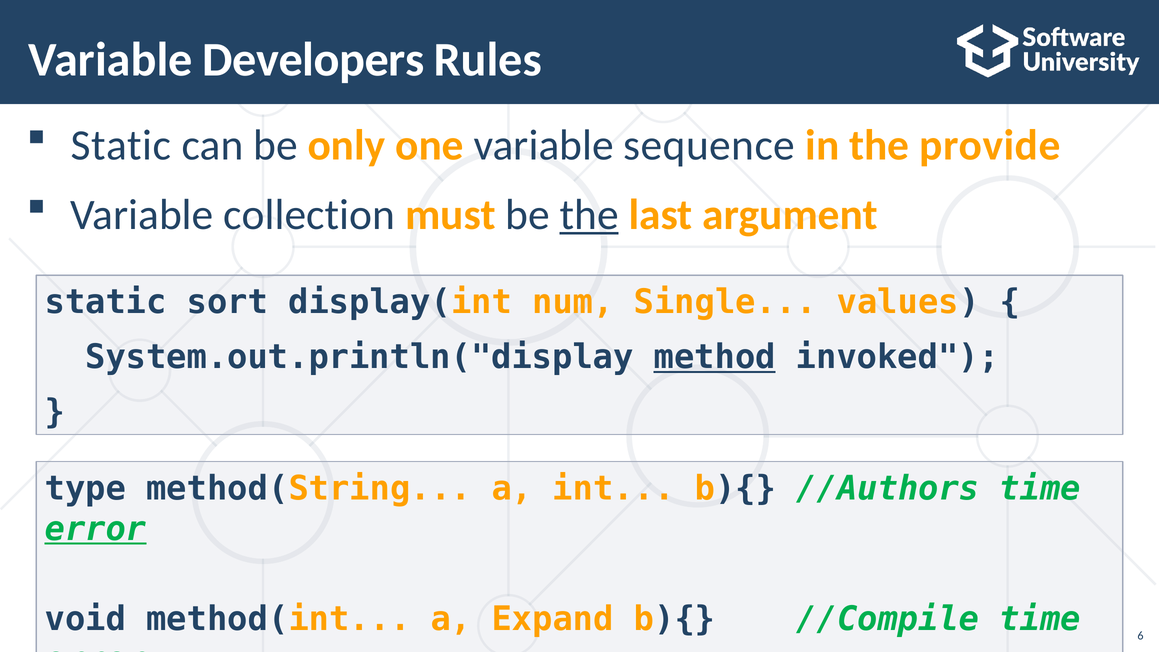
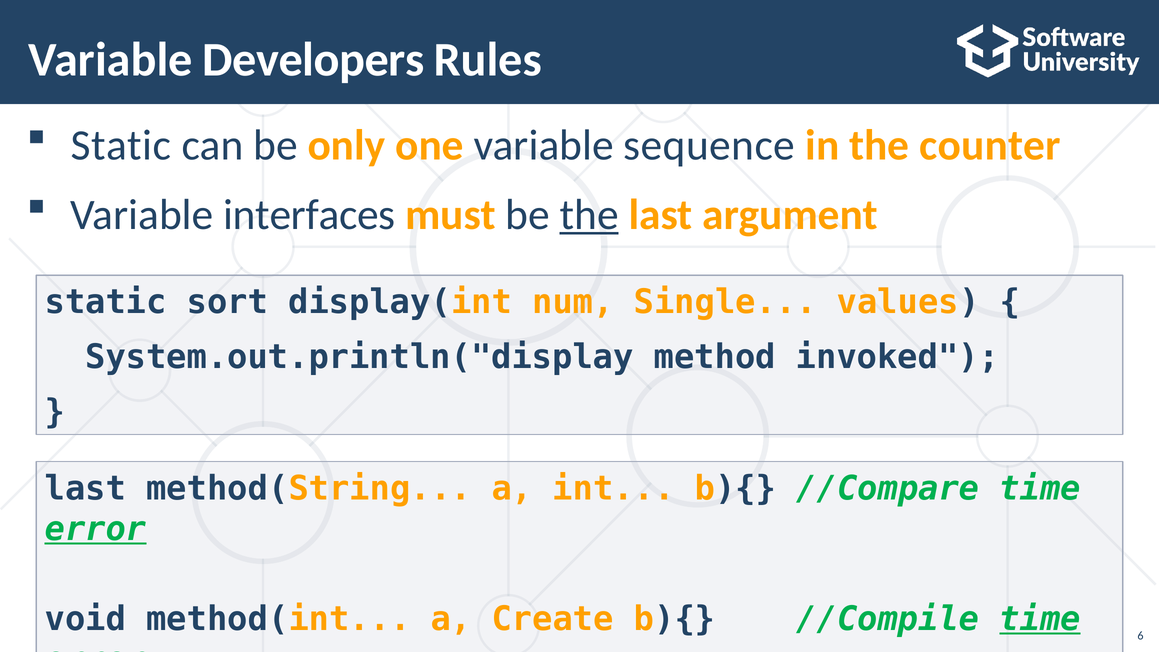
provide: provide -> counter
collection: collection -> interfaces
method underline: present -> none
type at (85, 489): type -> last
//Authors: //Authors -> //Compare
Expand: Expand -> Create
time at (1040, 619) underline: none -> present
